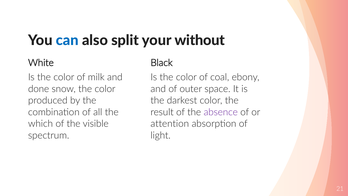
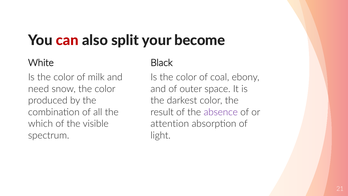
can colour: blue -> red
without: without -> become
done: done -> need
